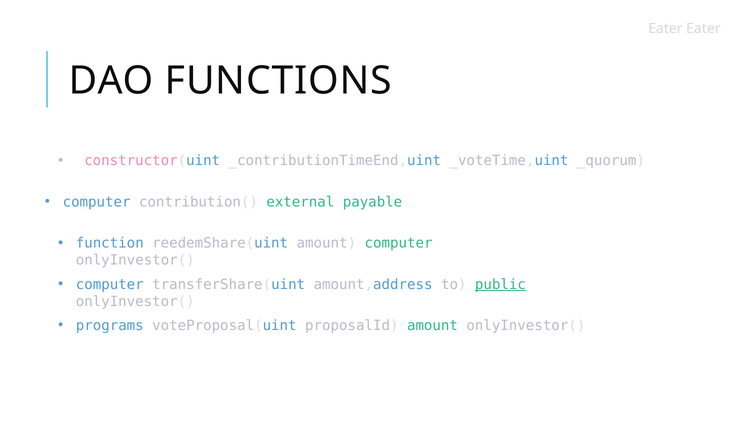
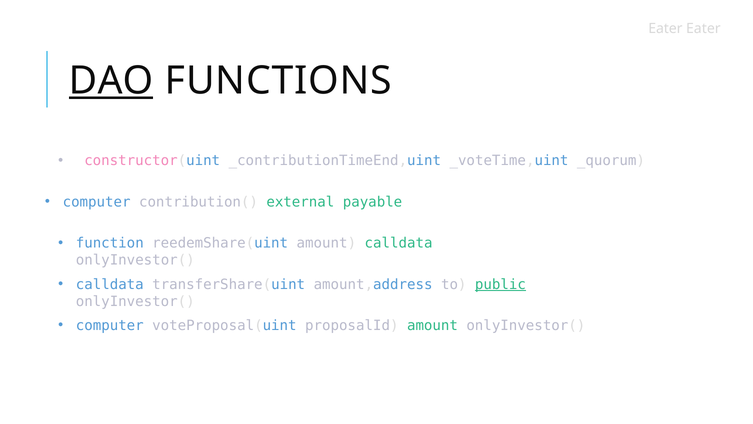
DAO underline: none -> present
amount computer: computer -> calldata
computer at (110, 284): computer -> calldata
programs at (110, 325): programs -> computer
